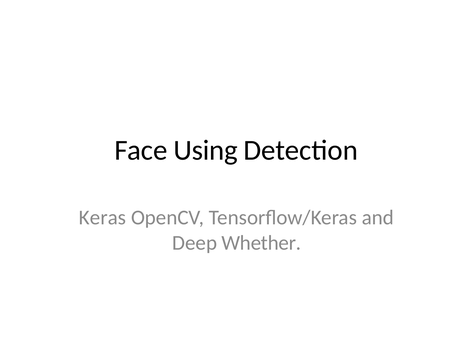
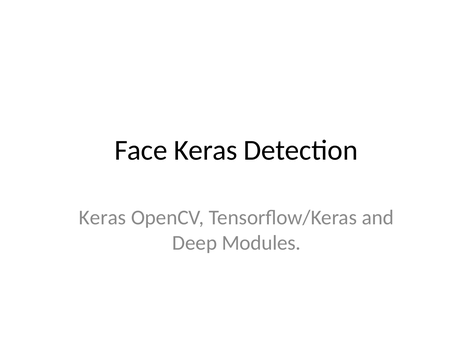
Face Using: Using -> Keras
Whether: Whether -> Modules
